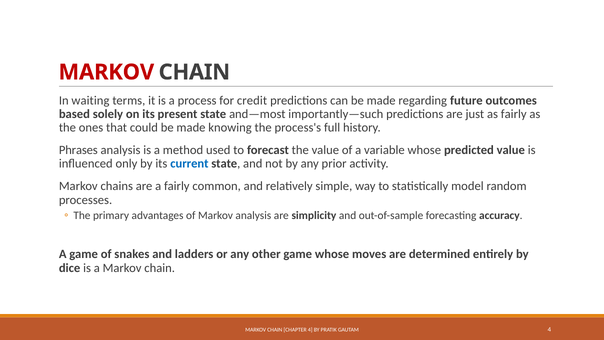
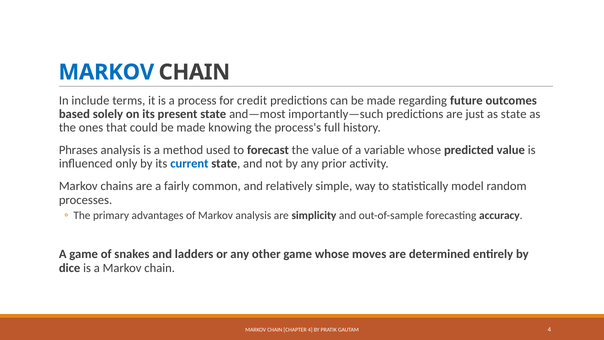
MARKOV at (106, 72) colour: red -> blue
waiting: waiting -> include
as fairly: fairly -> state
